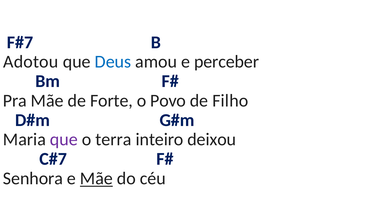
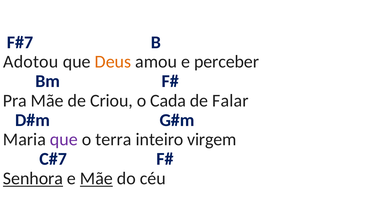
Deus colour: blue -> orange
Forte: Forte -> Criou
Povo: Povo -> Cada
Filho: Filho -> Falar
deixou: deixou -> virgem
Senhora underline: none -> present
